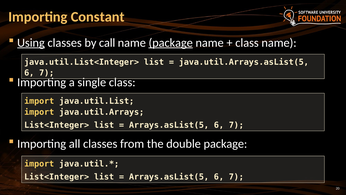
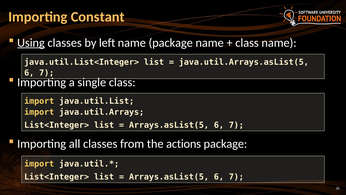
call: call -> left
package at (171, 43) underline: present -> none
double: double -> actions
